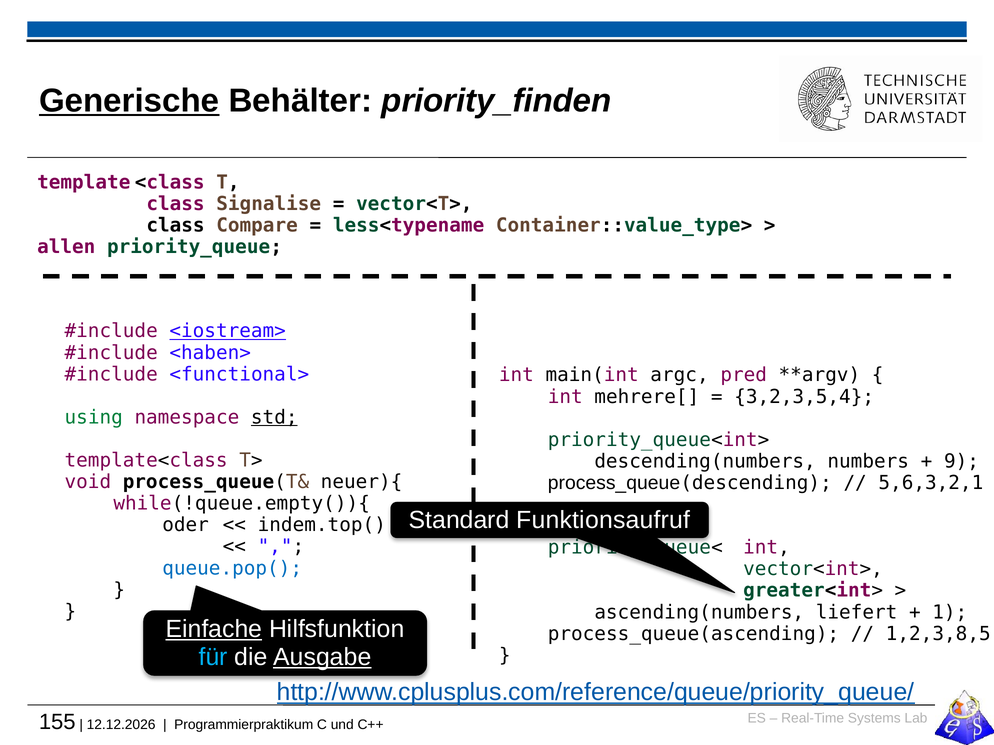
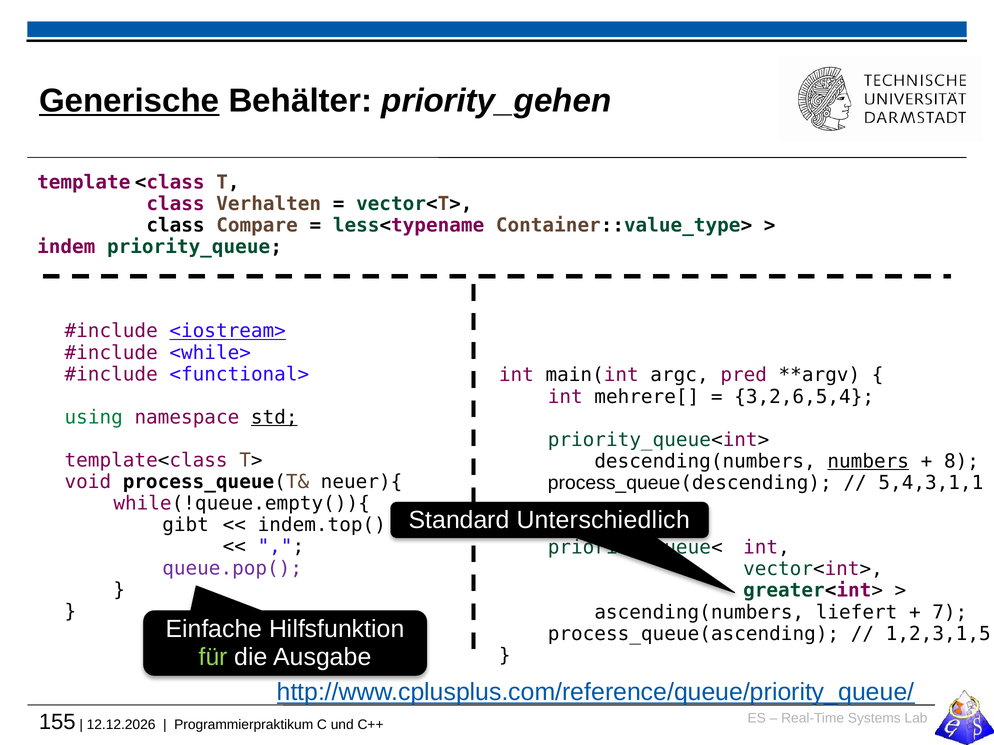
priority_finden: priority_finden -> priority_gehen
Signalise: Signalise -> Verhalten
allen: allen -> indem
<haben>: <haben> -> <while>
3,2,3,5,4: 3,2,3,5,4 -> 3,2,6,5,4
numbers underline: none -> present
9: 9 -> 8
5,6,3,2,1: 5,6,3,2,1 -> 5,4,3,1,1
Funktionsaufruf: Funktionsaufruf -> Unterschiedlich
oder: oder -> gibt
queue.pop( colour: blue -> purple
1: 1 -> 7
Einfache underline: present -> none
1,2,3,8,5: 1,2,3,8,5 -> 1,2,3,1,5
für colour: light blue -> light green
Ausgabe underline: present -> none
